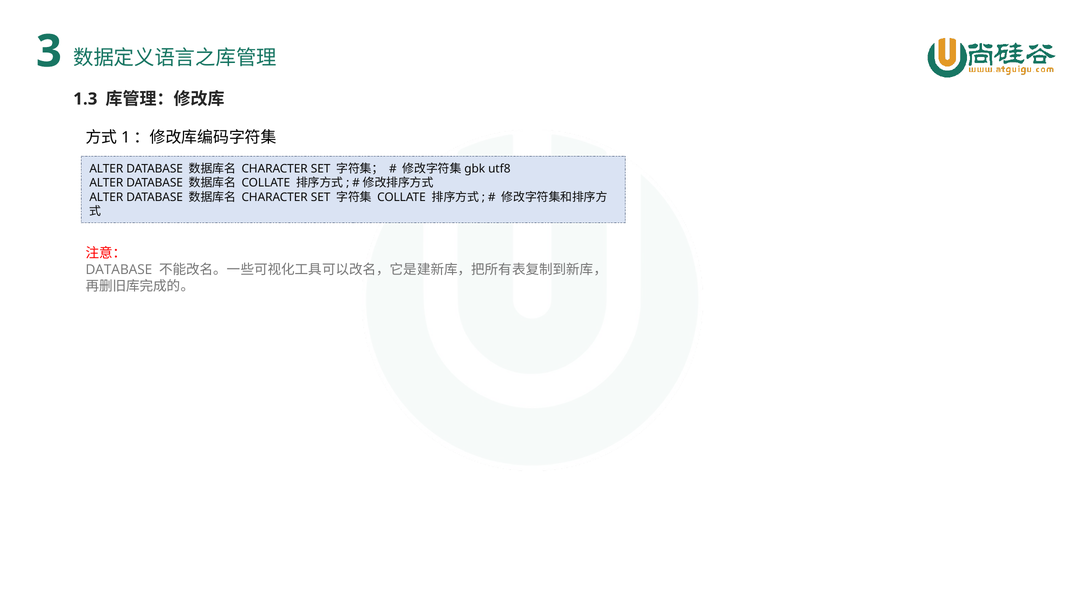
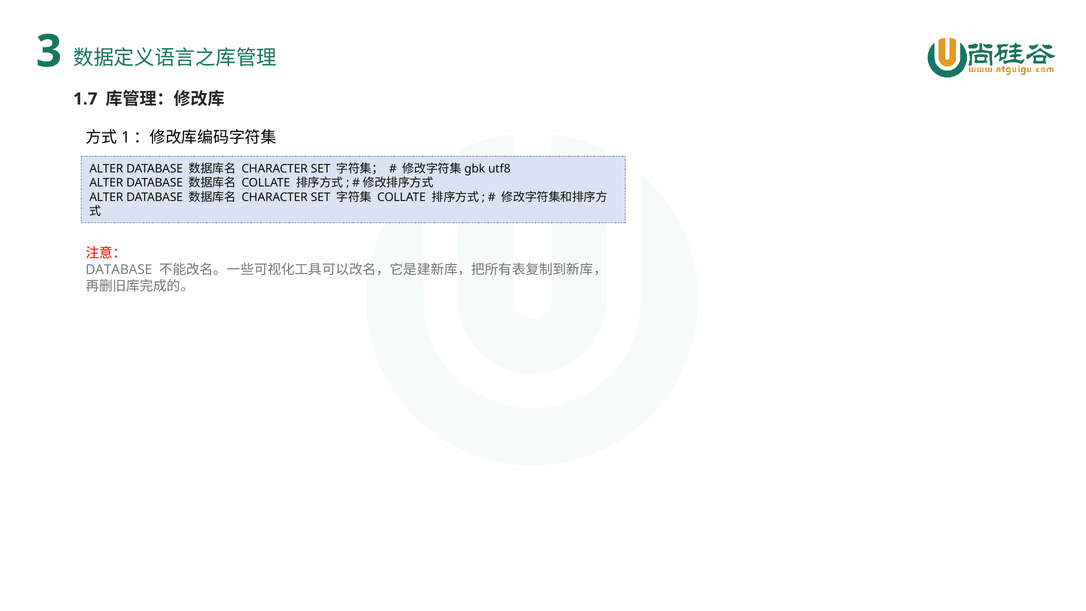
1.3: 1.3 -> 1.7
